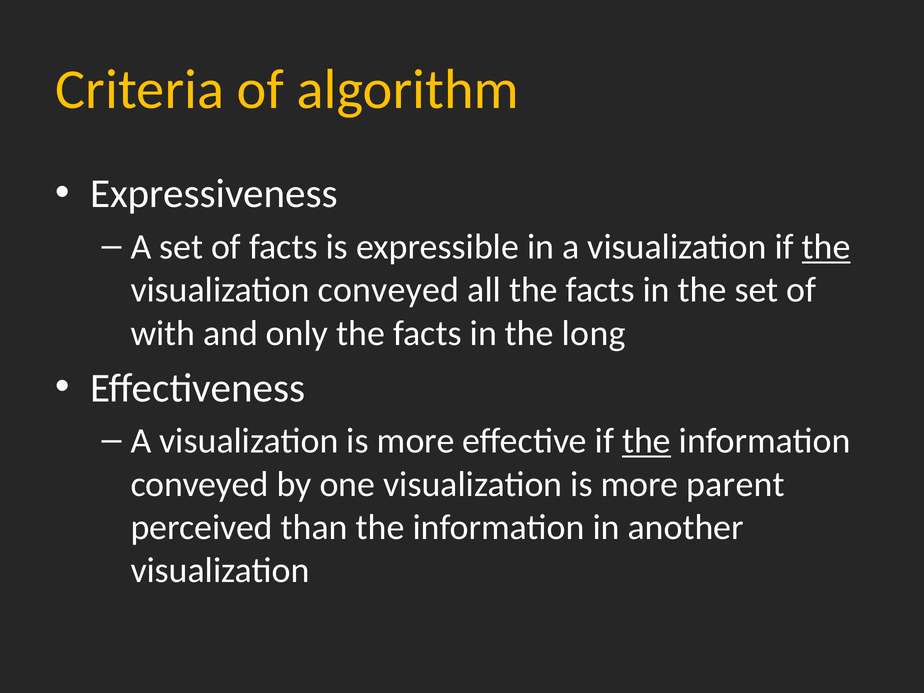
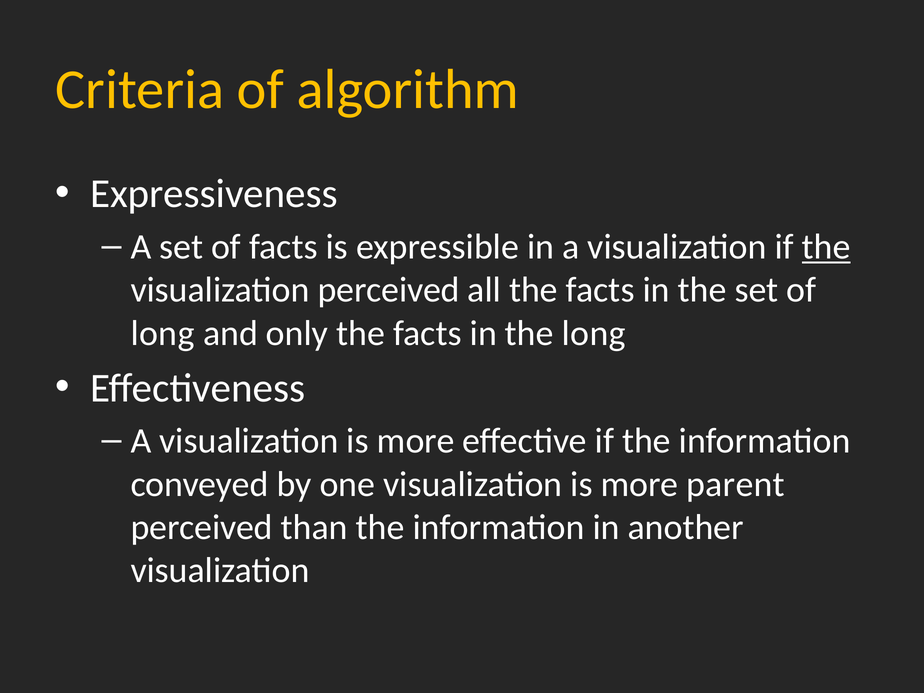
visualization conveyed: conveyed -> perceived
with at (163, 333): with -> long
the at (646, 441) underline: present -> none
